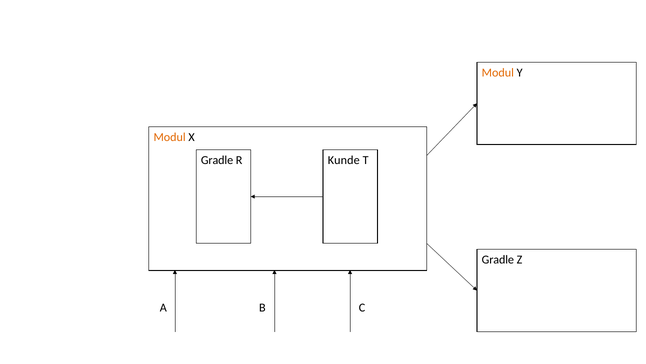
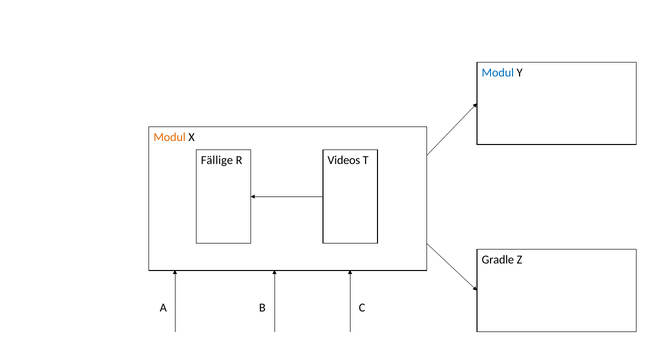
Modul at (498, 72) colour: orange -> blue
Gradle at (217, 160): Gradle -> Fällige
Kunde: Kunde -> Videos
